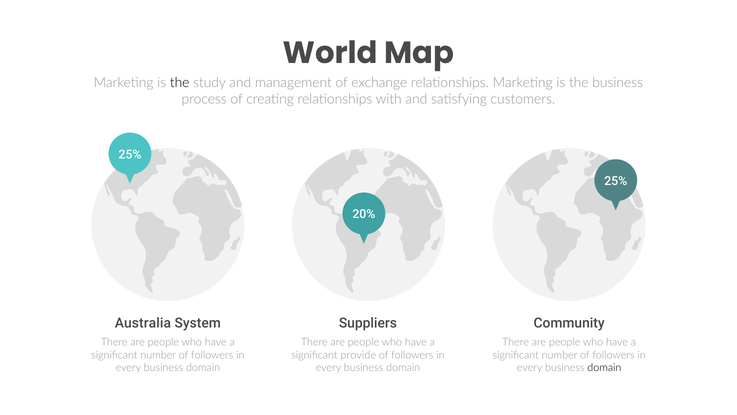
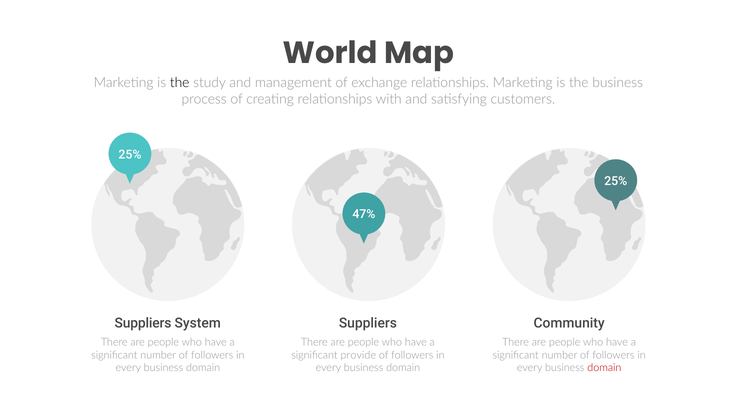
20%: 20% -> 47%
Australia at (143, 323): Australia -> Suppliers
domain at (604, 368) colour: black -> red
